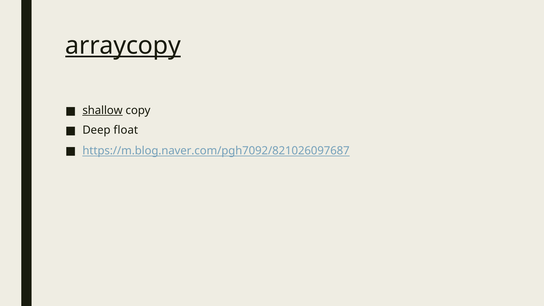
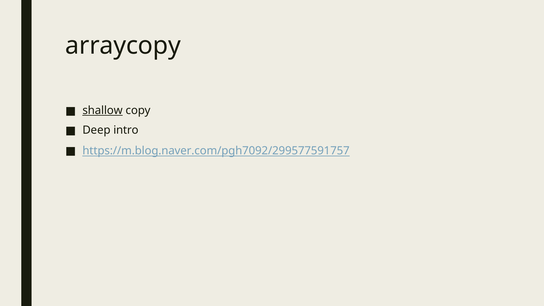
arraycopy underline: present -> none
float: float -> intro
https://m.blog.naver.com/pgh7092/821026097687: https://m.blog.naver.com/pgh7092/821026097687 -> https://m.blog.naver.com/pgh7092/299577591757
